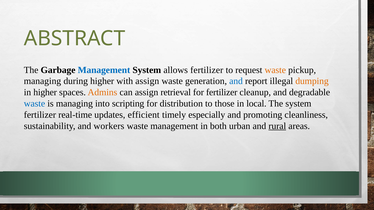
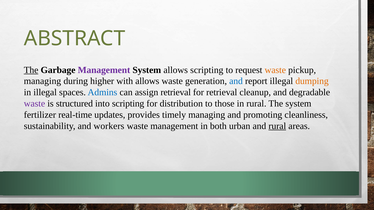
The at (31, 70) underline: none -> present
Management at (104, 70) colour: blue -> purple
allows fertilizer: fertilizer -> scripting
with assign: assign -> allows
in higher: higher -> illegal
Admins colour: orange -> blue
for fertilizer: fertilizer -> retrieval
waste at (34, 104) colour: blue -> purple
is managing: managing -> structured
in local: local -> rural
efficient: efficient -> provides
timely especially: especially -> managing
